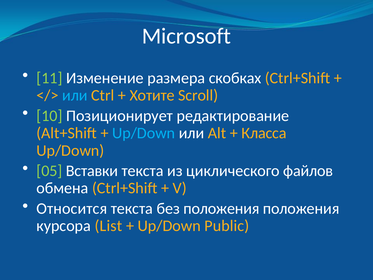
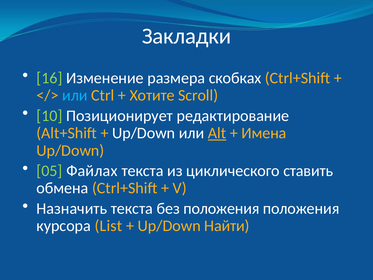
Microsoft: Microsoft -> Закладки
11: 11 -> 16
Up/Down at (144, 133) colour: light blue -> white
Alt underline: none -> present
Класса: Класса -> Имена
Вставки: Вставки -> Файлах
файлов: файлов -> ставить
Относится: Относится -> Назначить
Public: Public -> Найти
